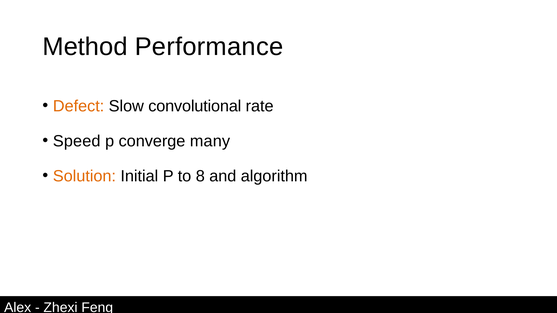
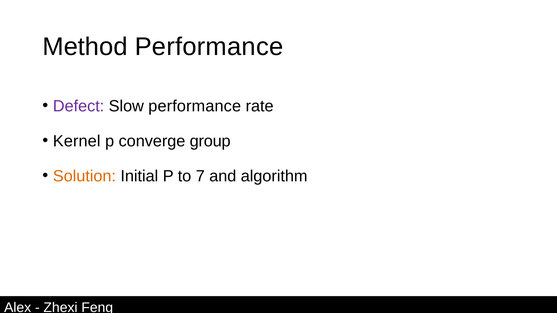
Defect colour: orange -> purple
Slow convolutional: convolutional -> performance
Speed: Speed -> Kernel
many: many -> group
8: 8 -> 7
